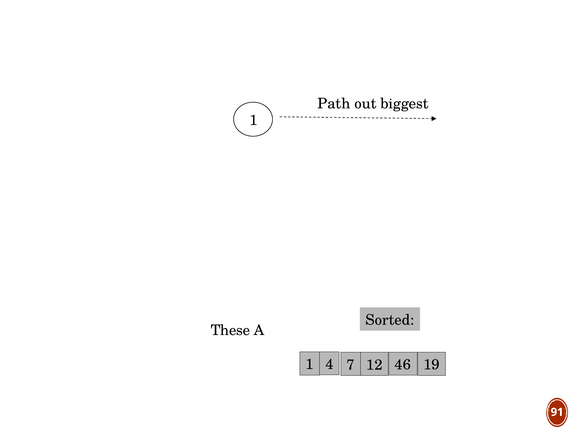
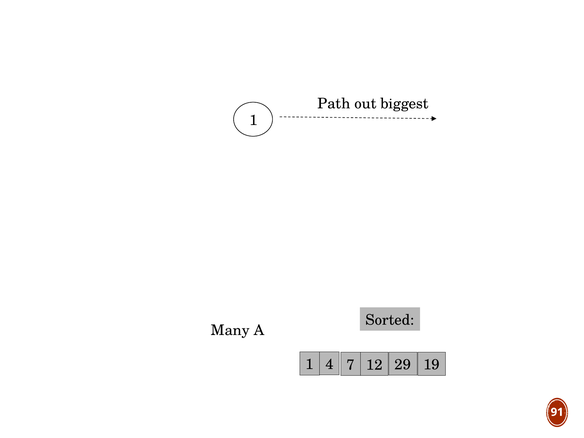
These: These -> Many
46: 46 -> 29
